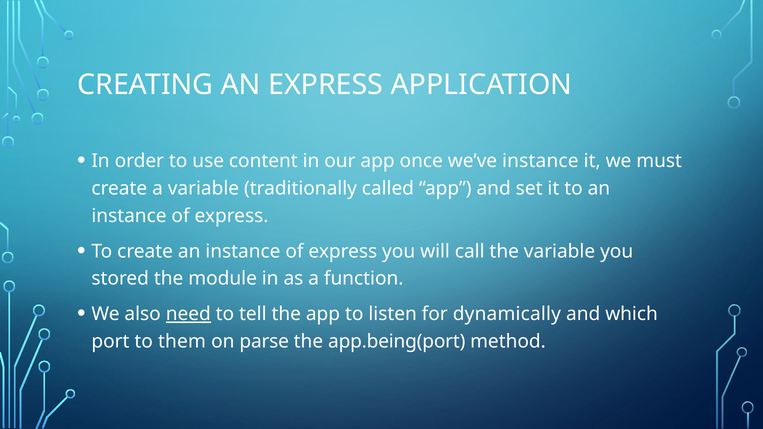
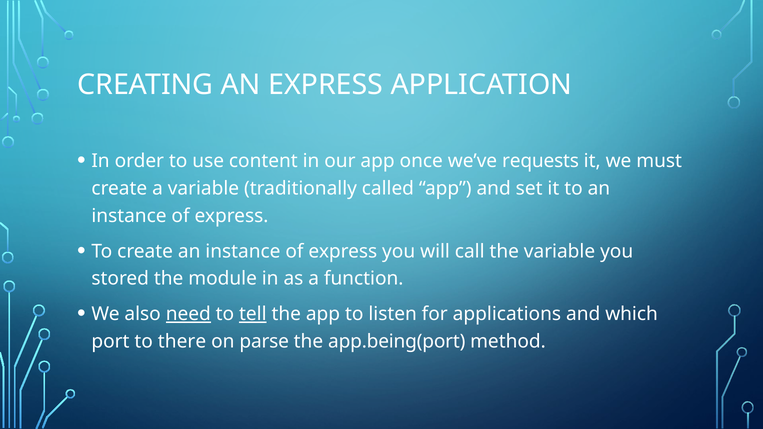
we’ve instance: instance -> requests
tell underline: none -> present
dynamically: dynamically -> applications
them: them -> there
